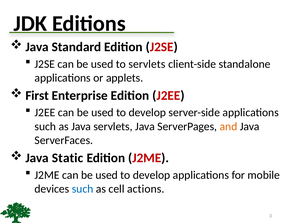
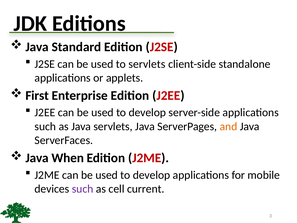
Static: Static -> When
such at (83, 189) colour: blue -> purple
actions: actions -> current
